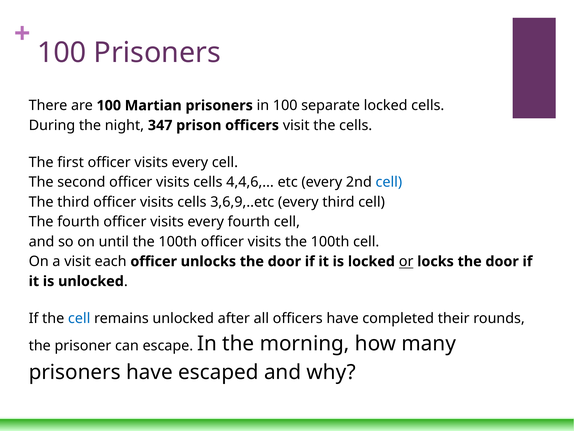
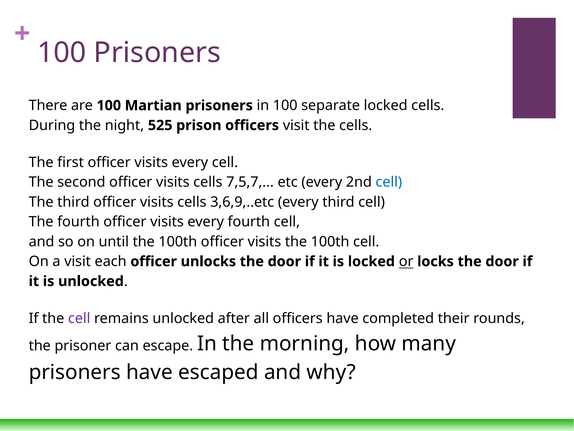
347: 347 -> 525
4,4,6: 4,4,6 -> 7,5,7
cell at (79, 318) colour: blue -> purple
